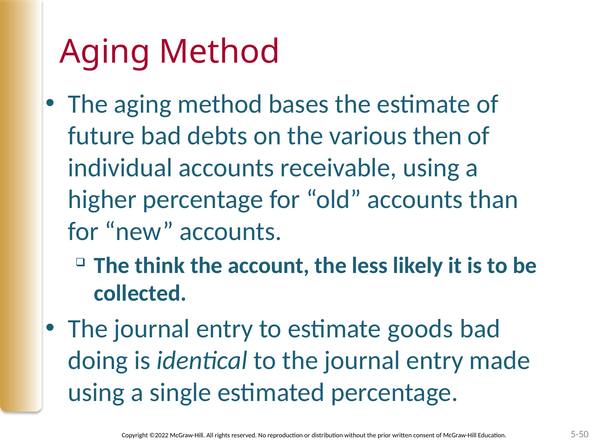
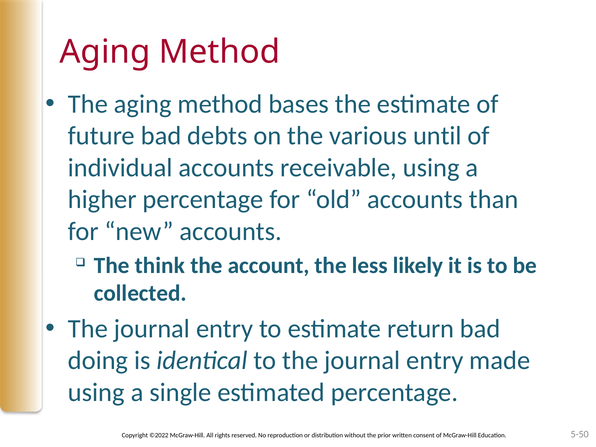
then: then -> until
goods: goods -> return
